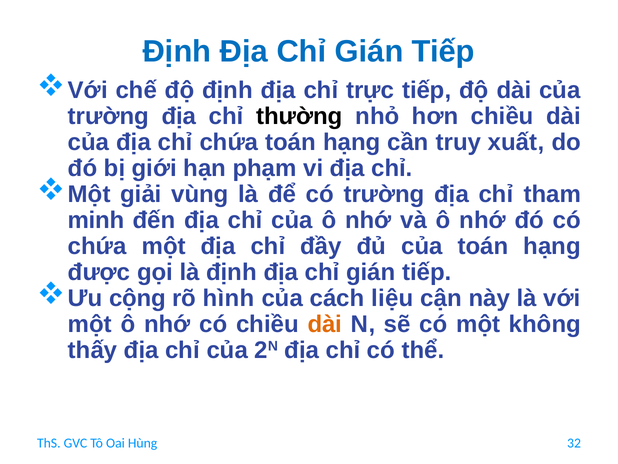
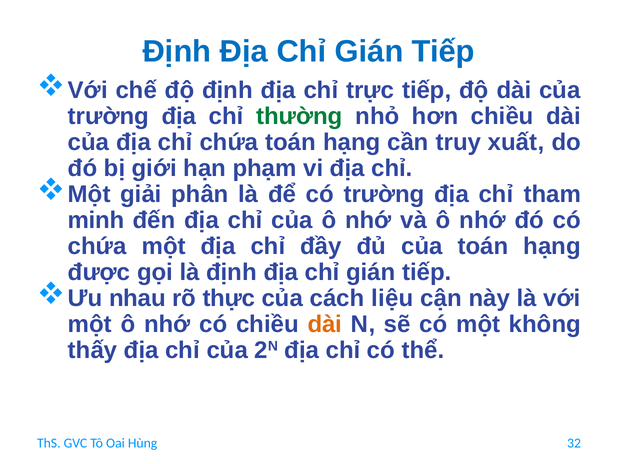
thường colour: black -> green
vùng: vùng -> phân
cộng: cộng -> nhau
hình: hình -> thực
